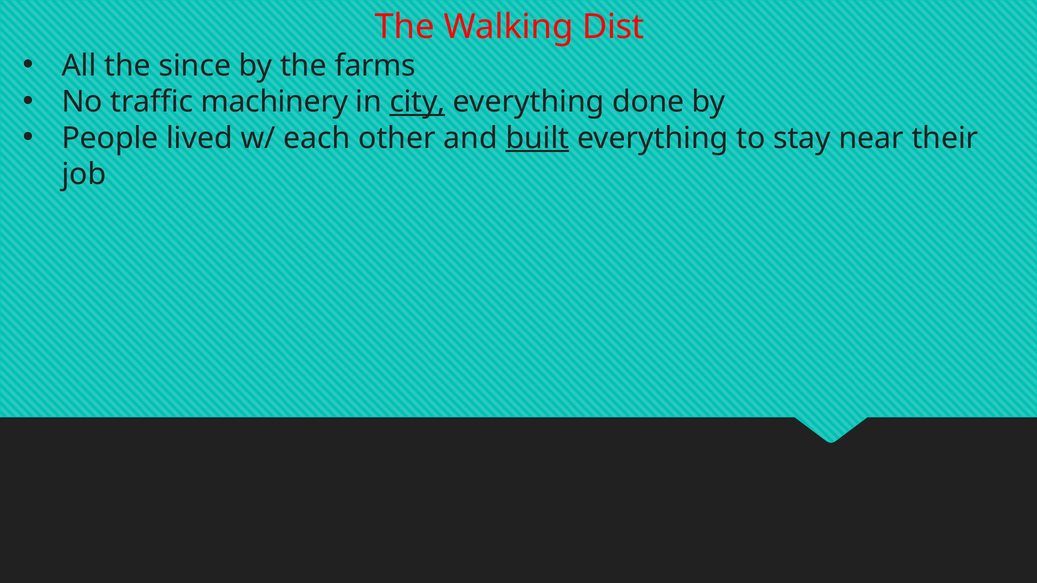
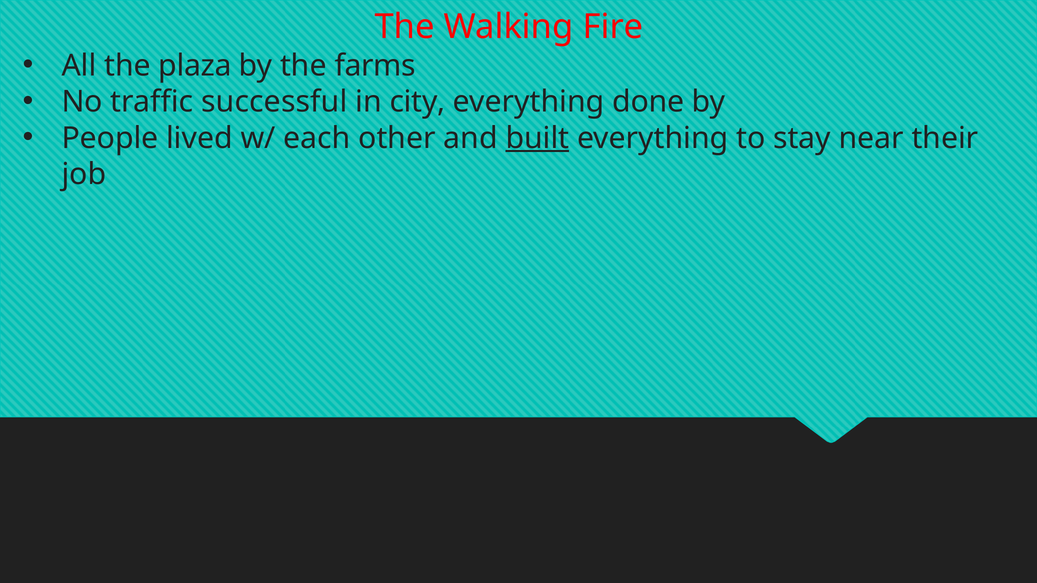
Dist: Dist -> Fire
since: since -> plaza
machinery: machinery -> successful
city underline: present -> none
